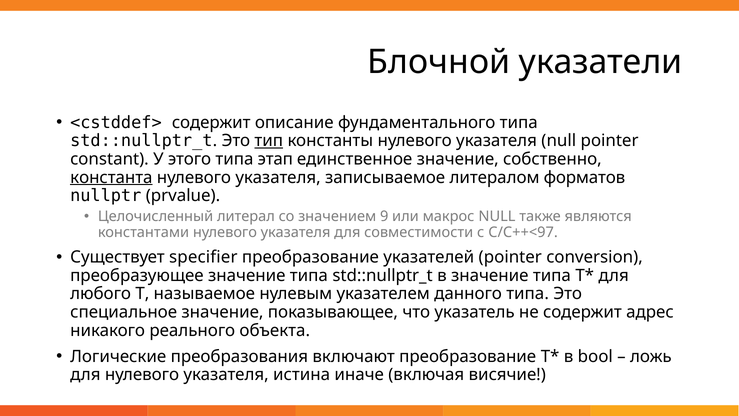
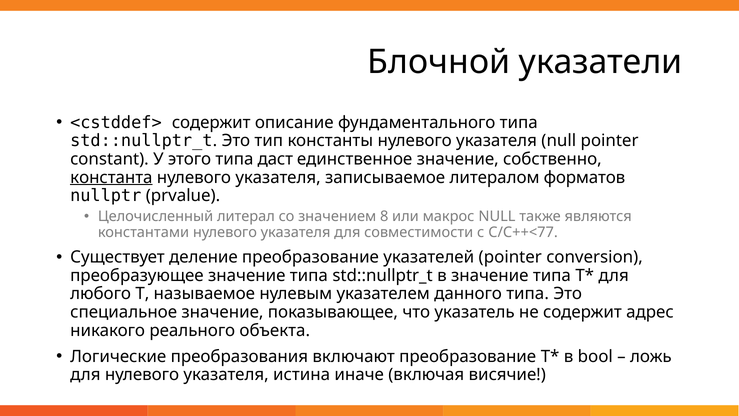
тип underline: present -> none
этап: этап -> даст
9: 9 -> 8
C/C++<97: C/C++<97 -> C/C++<77
specifier: specifier -> деление
